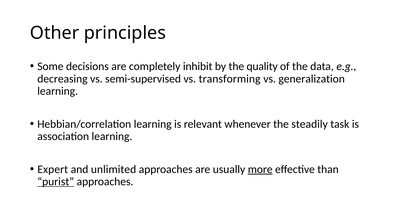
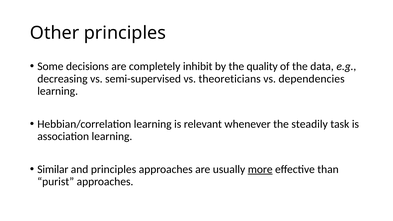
transforming: transforming -> theoreticians
generalization: generalization -> dependencies
Expert: Expert -> Similar
and unlimited: unlimited -> principles
purist underline: present -> none
